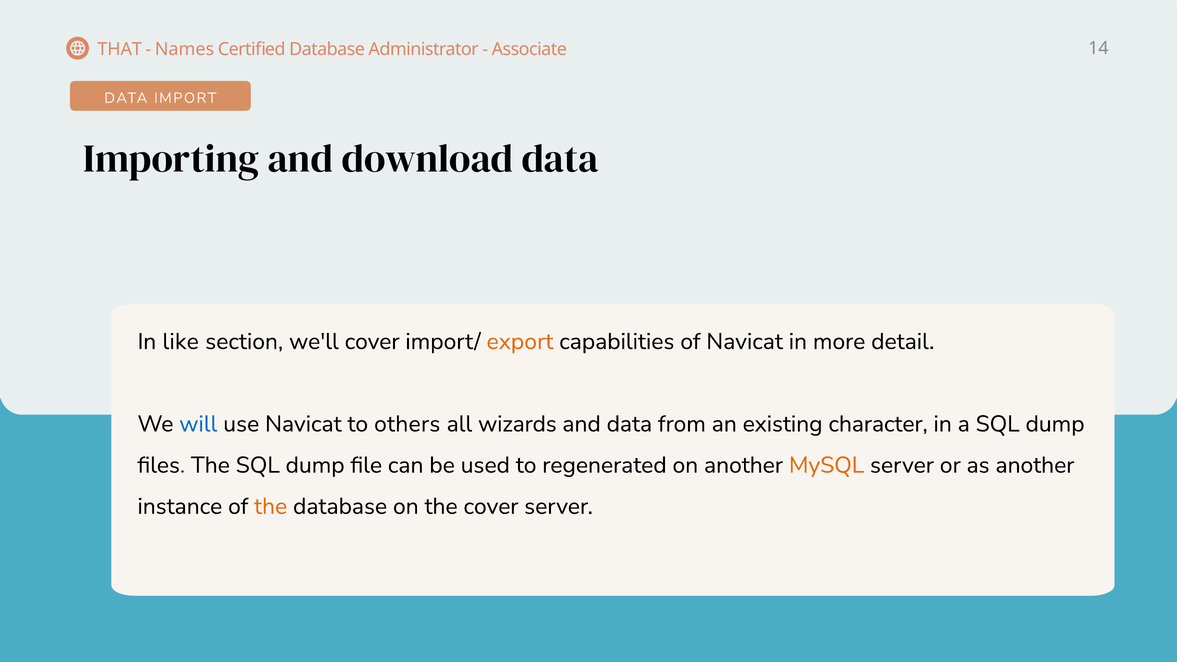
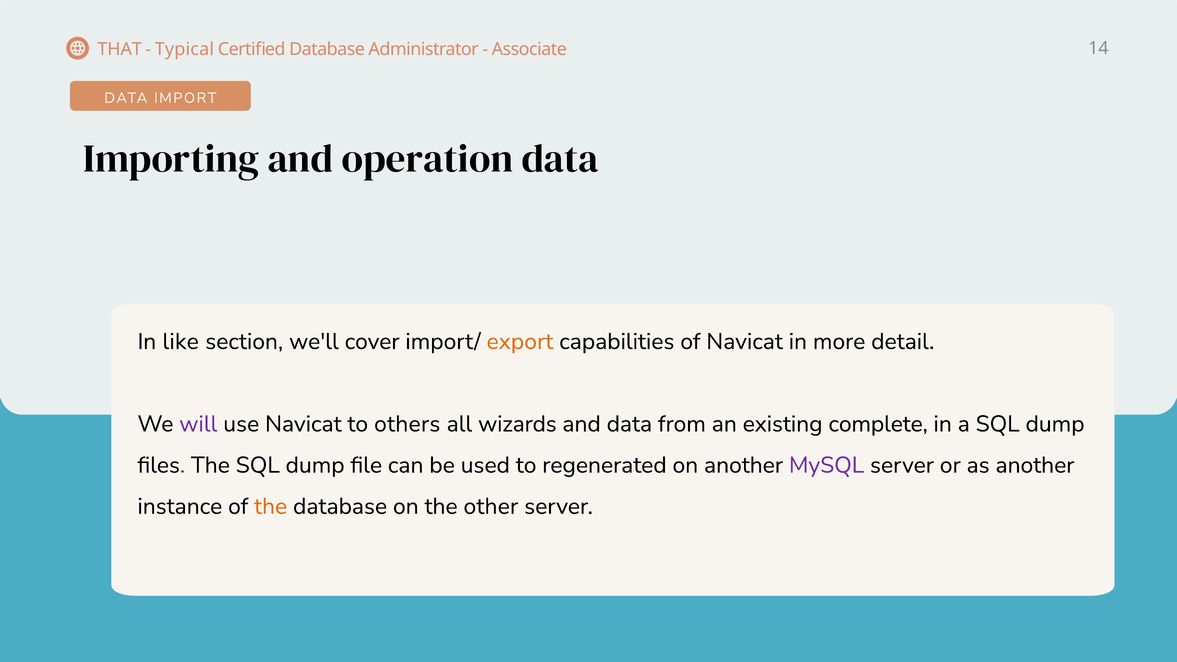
Names: Names -> Typical
download: download -> operation
will colour: blue -> purple
character: character -> complete
MySQL colour: orange -> purple
the cover: cover -> other
